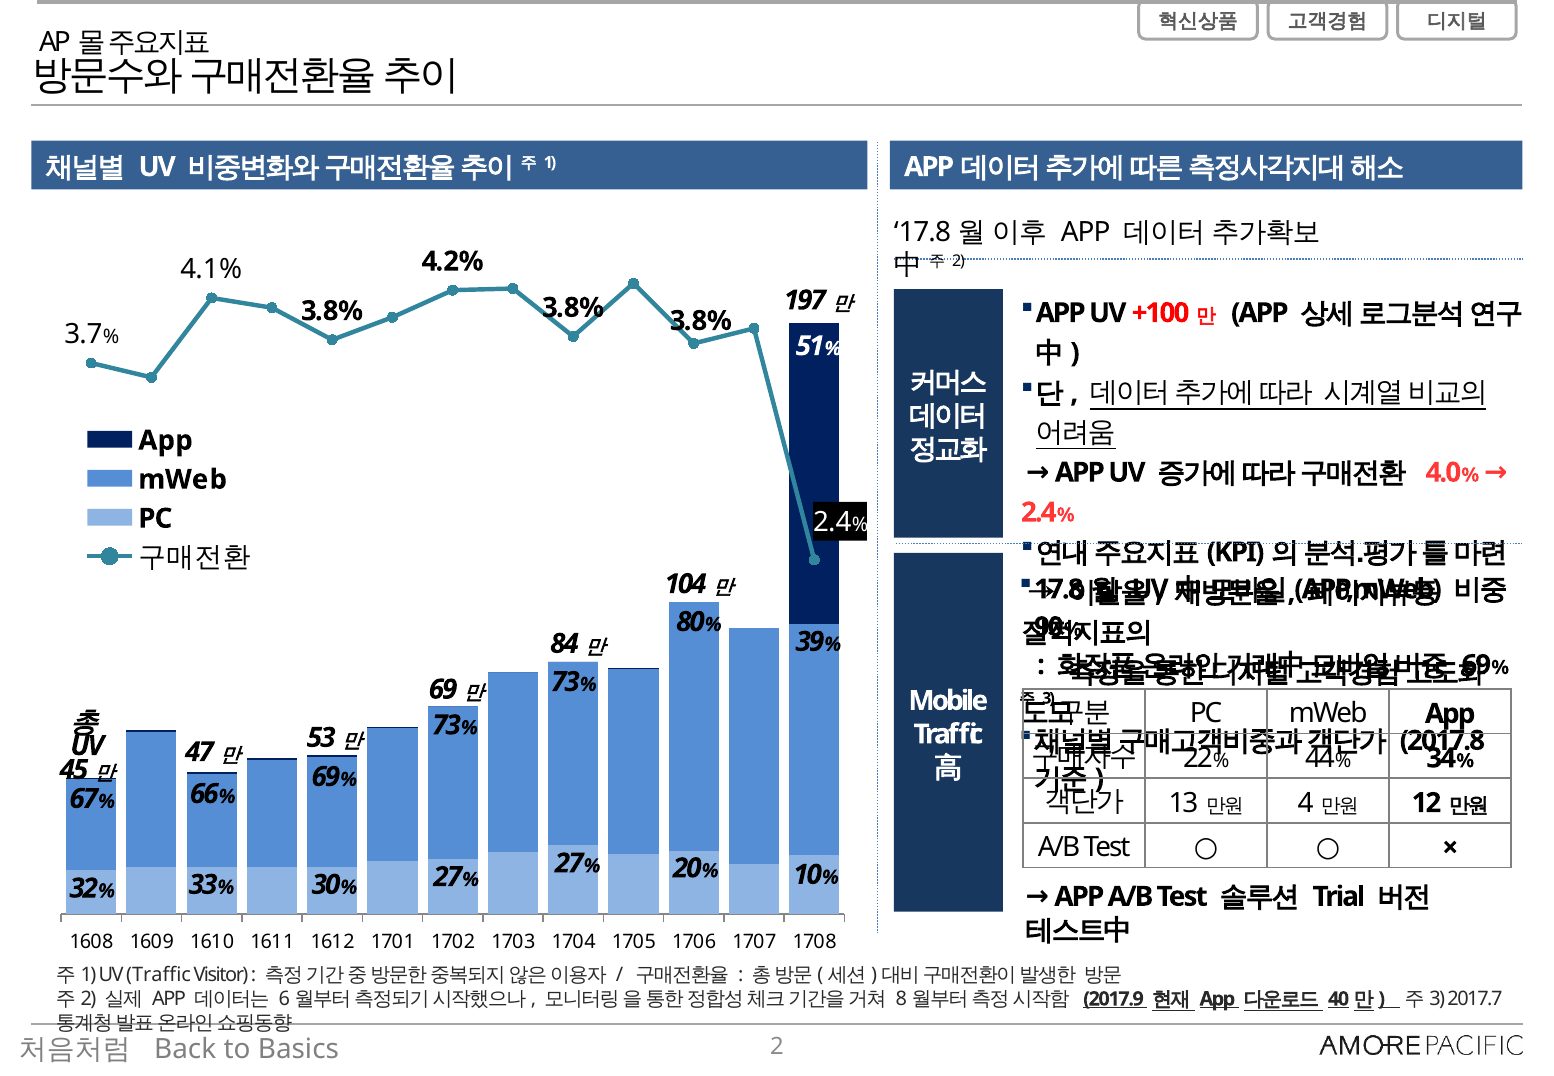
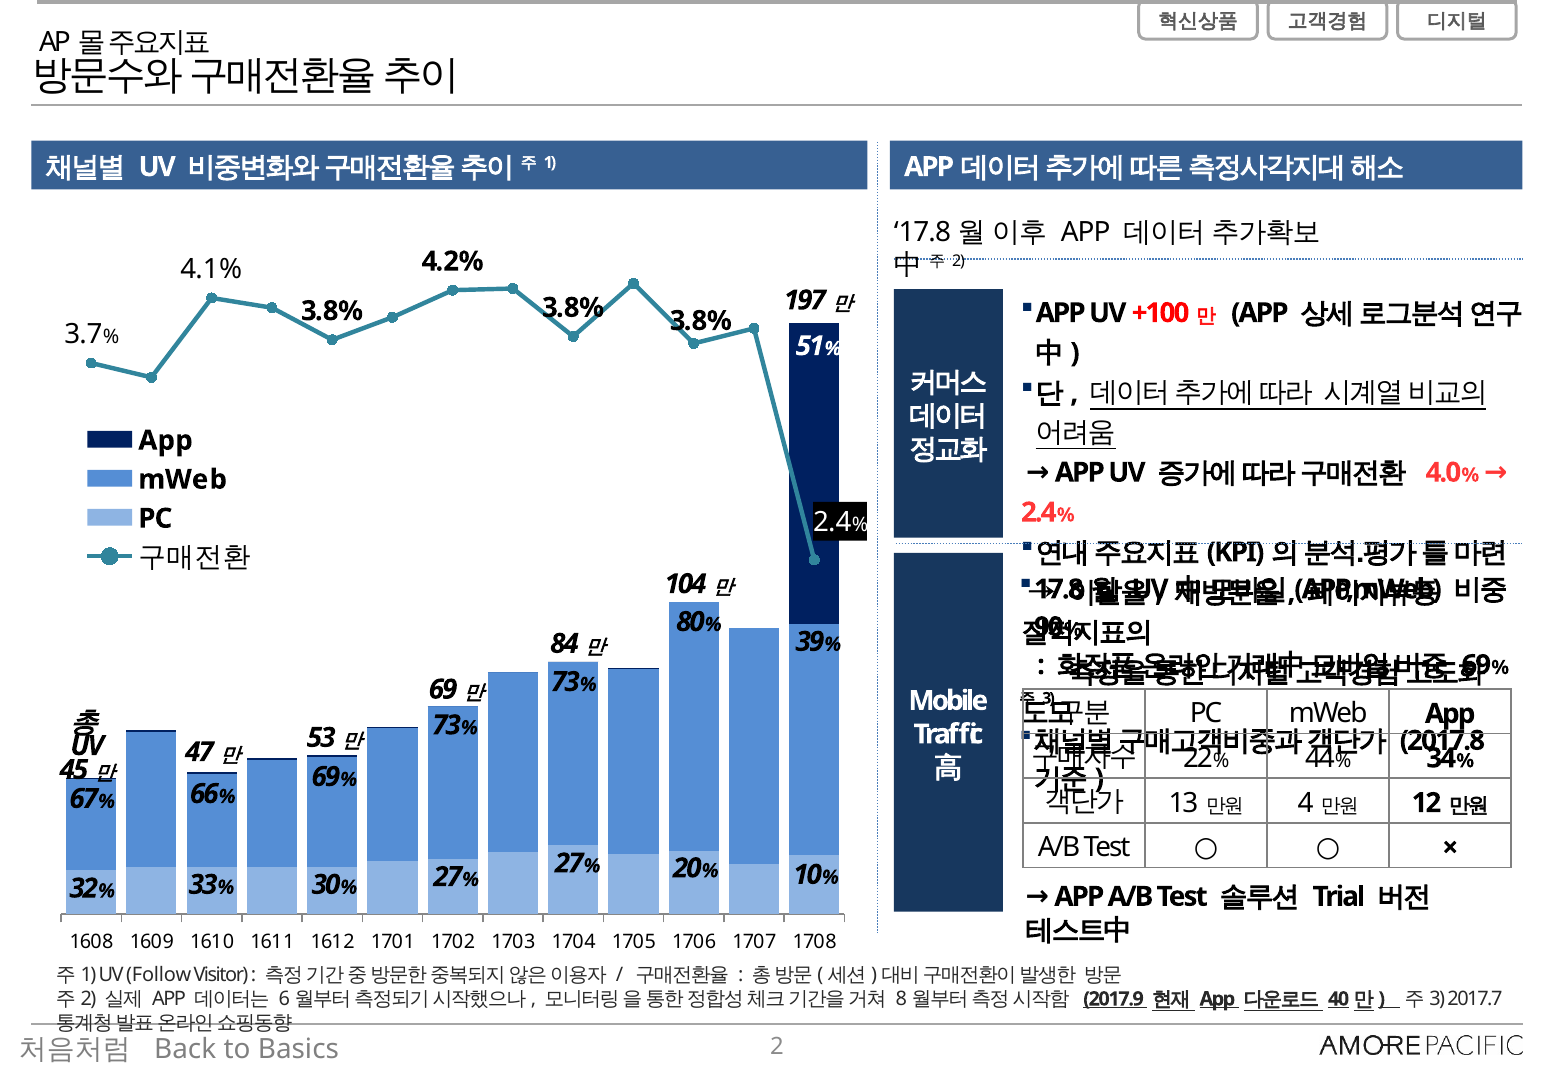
UV Traffic: Traffic -> Follow
